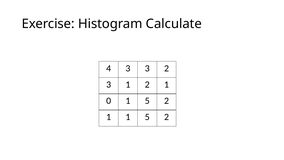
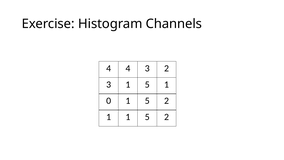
Calculate: Calculate -> Channels
4 3: 3 -> 4
3 1 2: 2 -> 5
